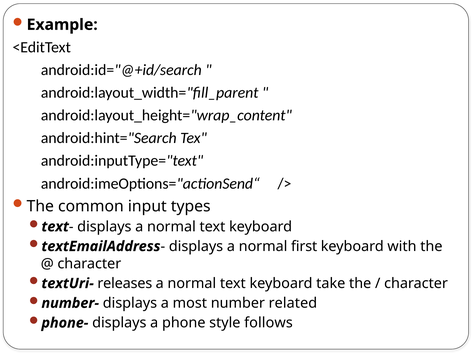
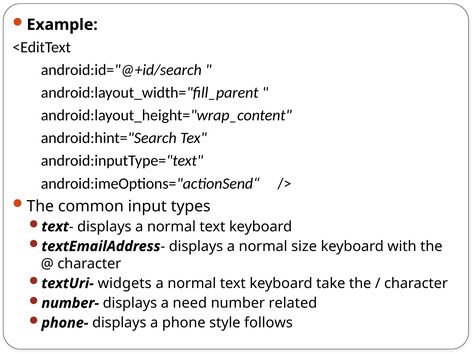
first: first -> size
releases: releases -> widgets
most: most -> need
